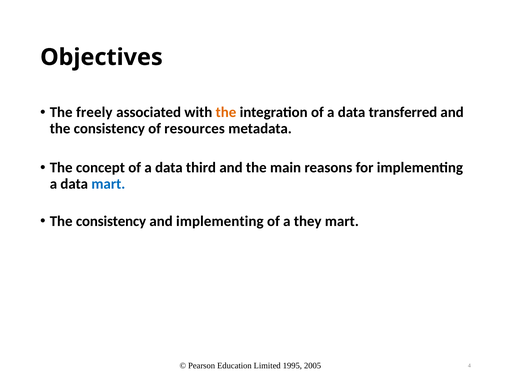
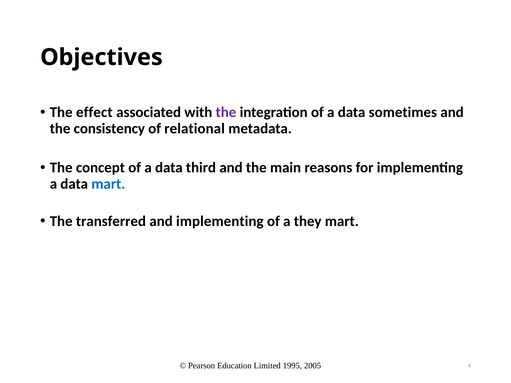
freely: freely -> effect
the at (226, 112) colour: orange -> purple
transferred: transferred -> sometimes
resources: resources -> relational
consistency at (111, 221): consistency -> transferred
